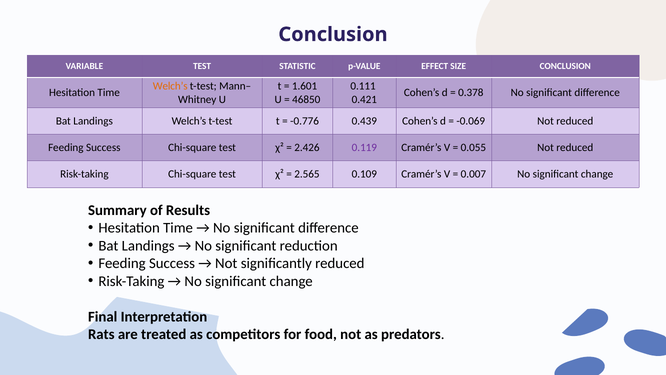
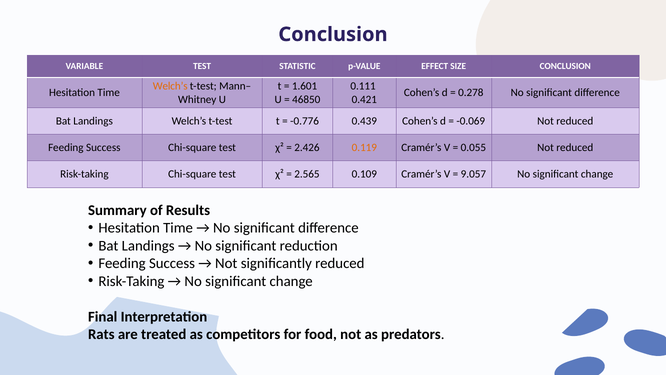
0.378: 0.378 -> 0.278
0.119 colour: purple -> orange
0.007: 0.007 -> 9.057
